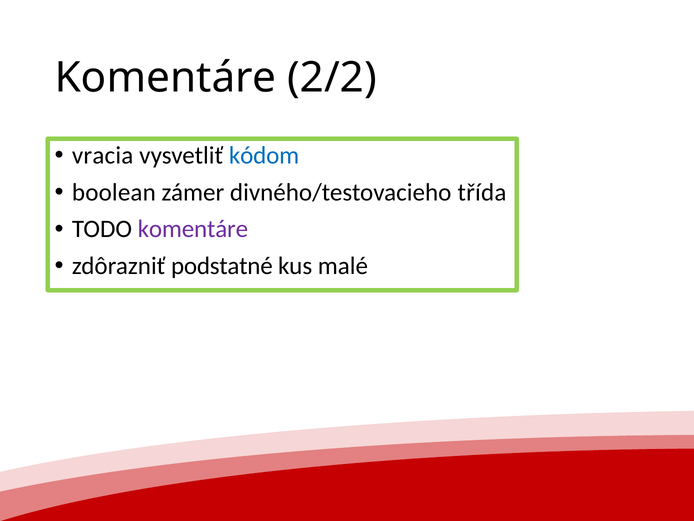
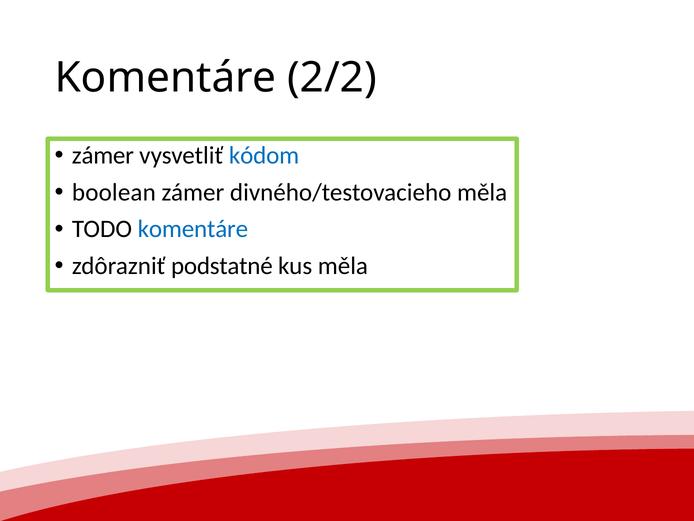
vracia at (103, 155): vracia -> zámer
divného/testovacieho třída: třída -> měla
komentáre at (193, 229) colour: purple -> blue
kus malé: malé -> měla
